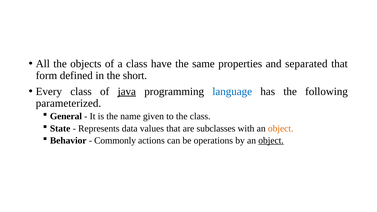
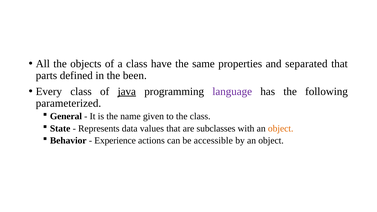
form: form -> parts
short: short -> been
language colour: blue -> purple
Commonly: Commonly -> Experience
operations: operations -> accessible
object at (271, 141) underline: present -> none
